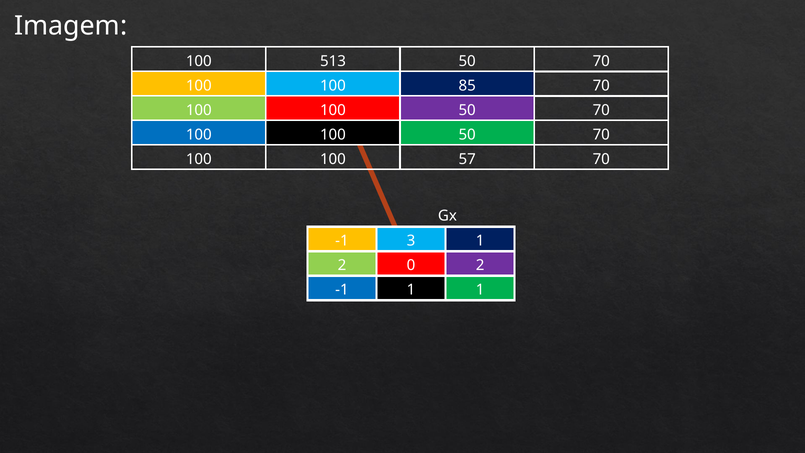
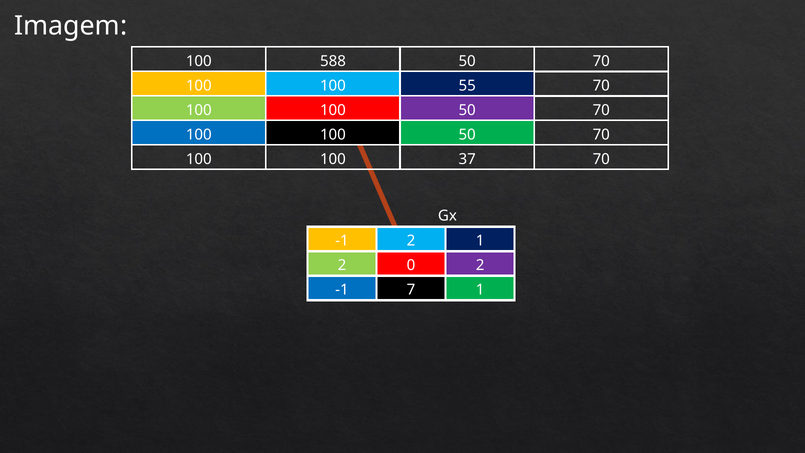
513: 513 -> 588
85: 85 -> 55
57: 57 -> 37
-1 3: 3 -> 2
-1 1: 1 -> 7
